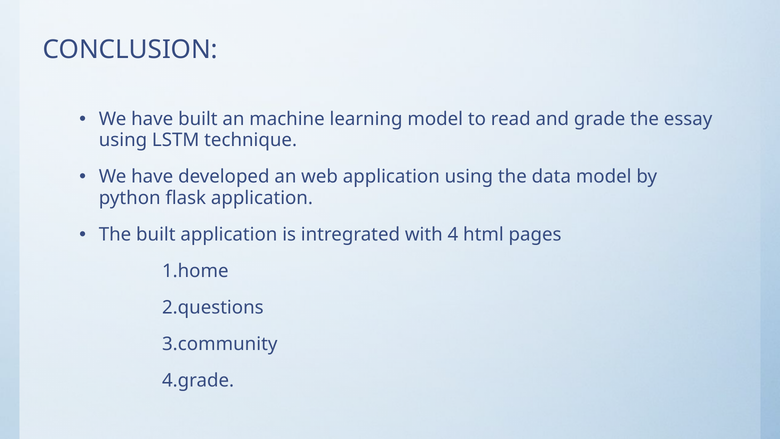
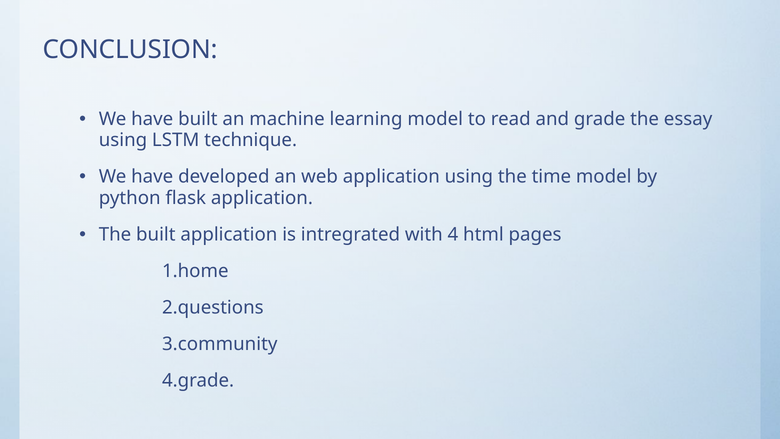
data: data -> time
